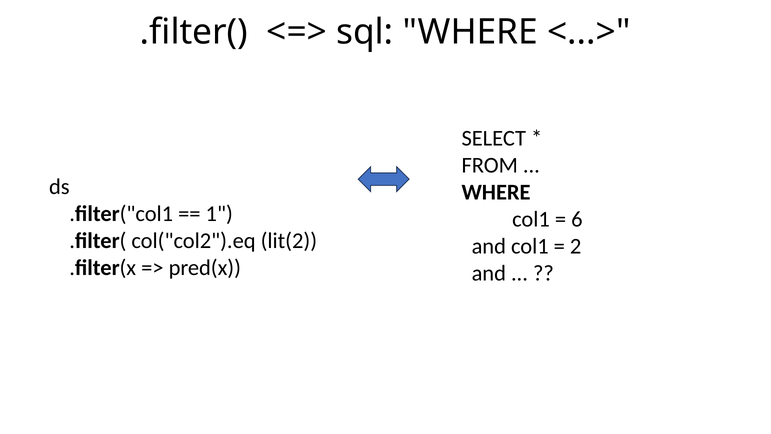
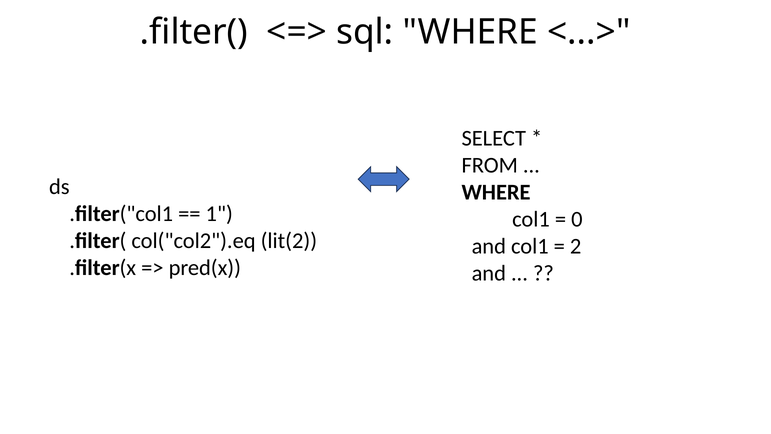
6: 6 -> 0
